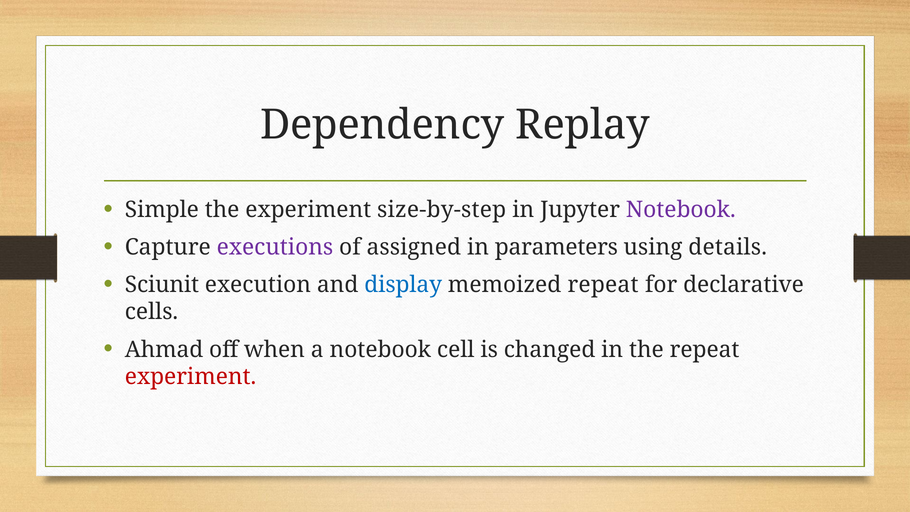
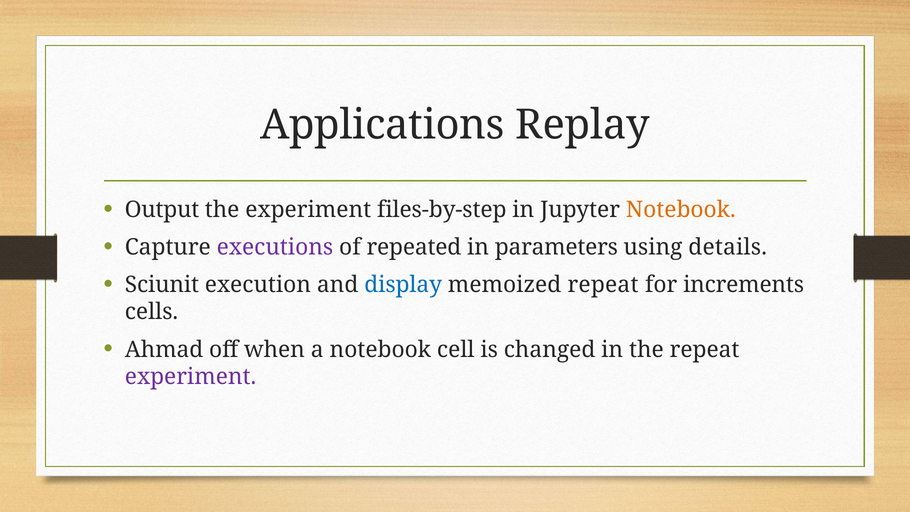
Dependency: Dependency -> Applications
Simple: Simple -> Output
size-by-step: size-by-step -> files-by-step
Notebook at (681, 210) colour: purple -> orange
assigned: assigned -> repeated
declarative: declarative -> increments
experiment at (191, 377) colour: red -> purple
